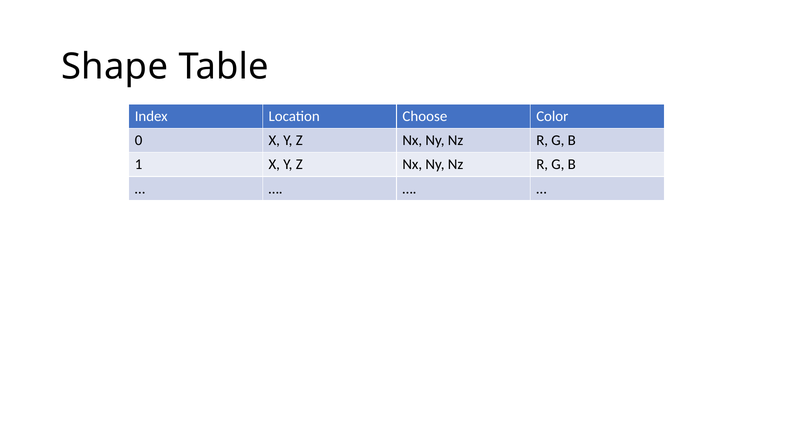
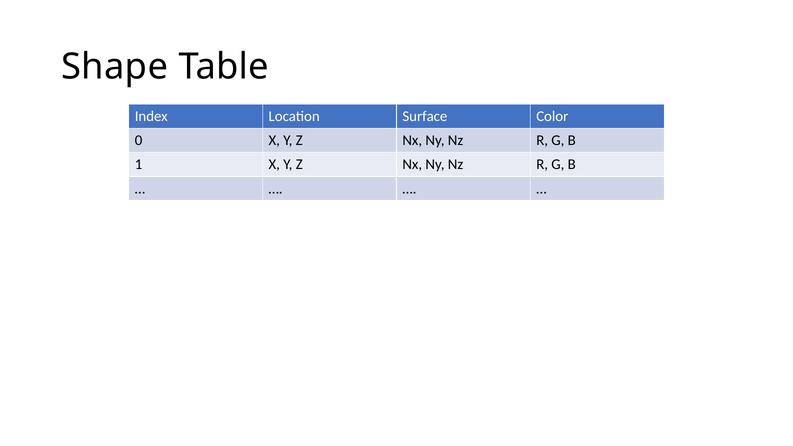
Choose: Choose -> Surface
